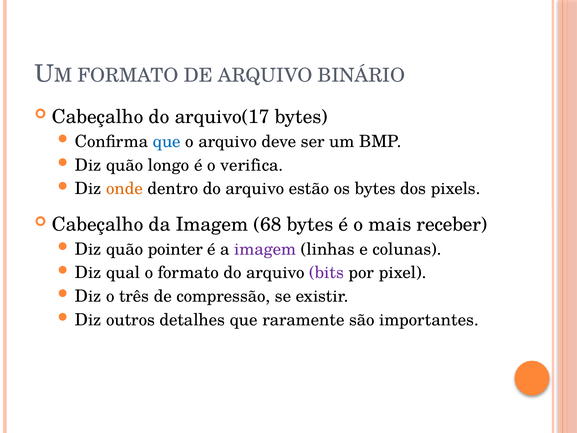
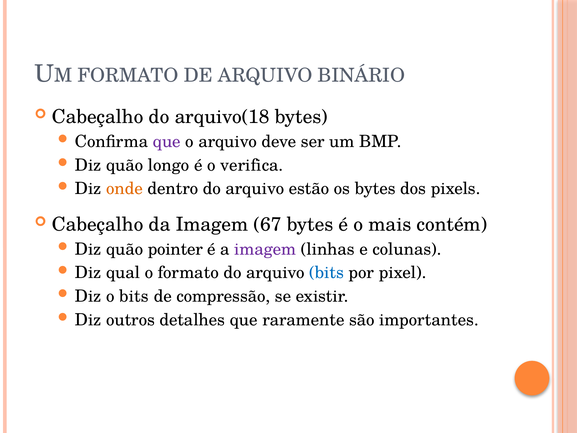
arquivo(17: arquivo(17 -> arquivo(18
que at (167, 142) colour: blue -> purple
68: 68 -> 67
receber: receber -> contém
bits at (327, 273) colour: purple -> blue
o três: três -> bits
